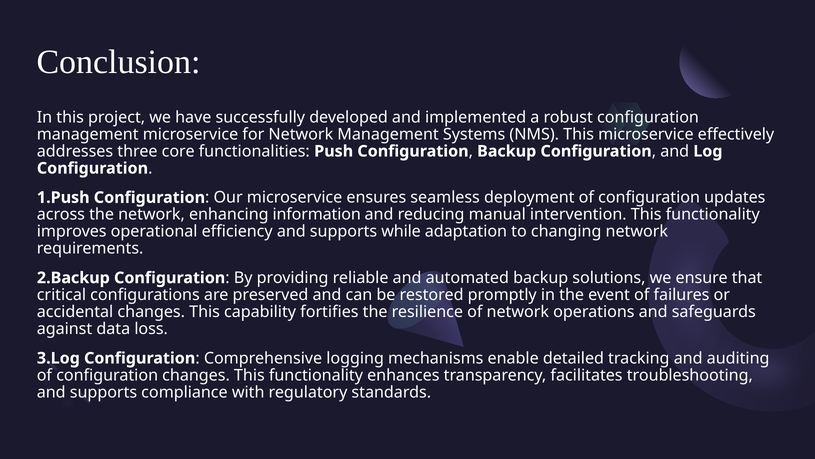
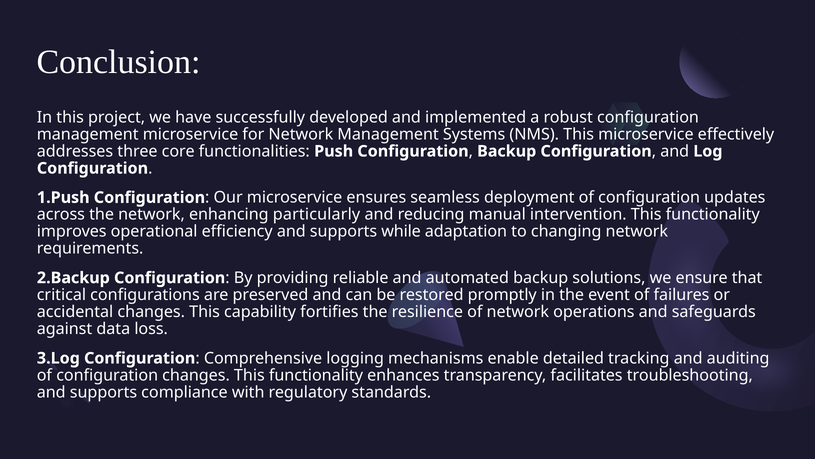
information: information -> particularly
